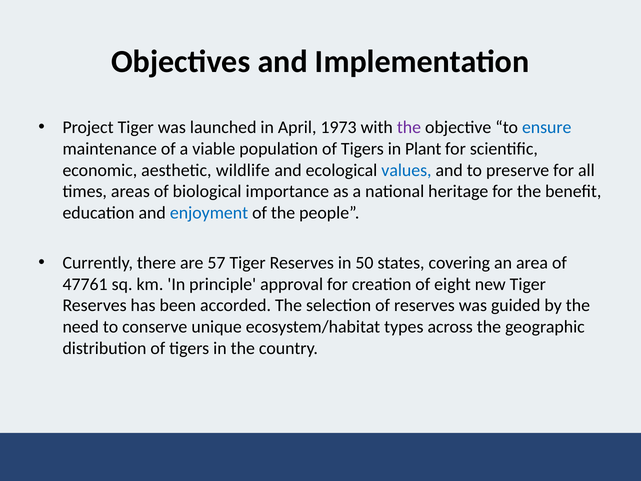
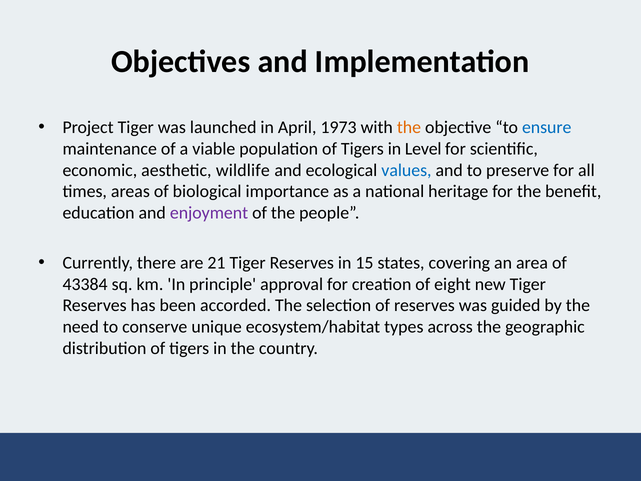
the at (409, 127) colour: purple -> orange
Plant: Plant -> Level
enjoyment colour: blue -> purple
57: 57 -> 21
50: 50 -> 15
47761: 47761 -> 43384
